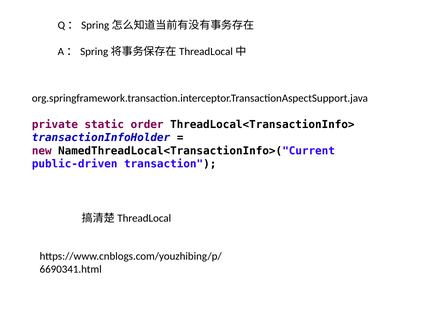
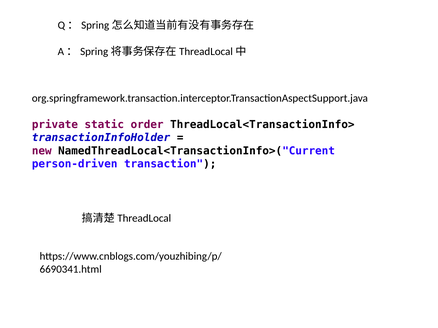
public-driven: public-driven -> person-driven
